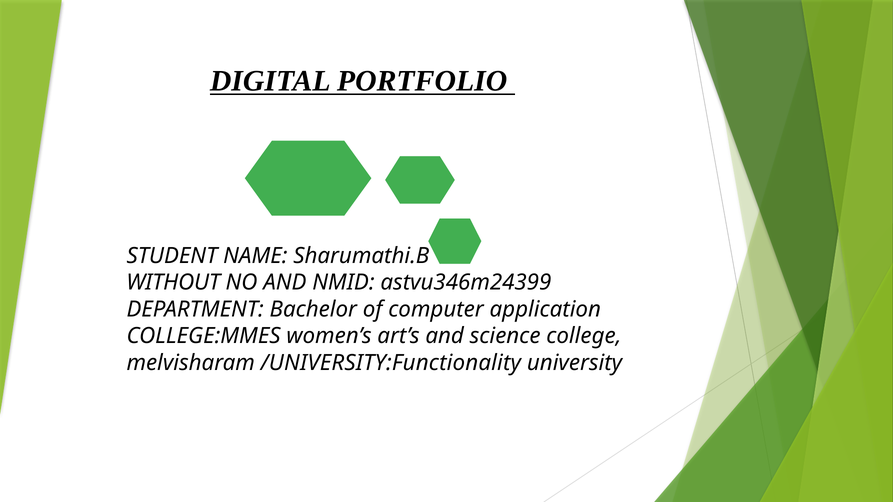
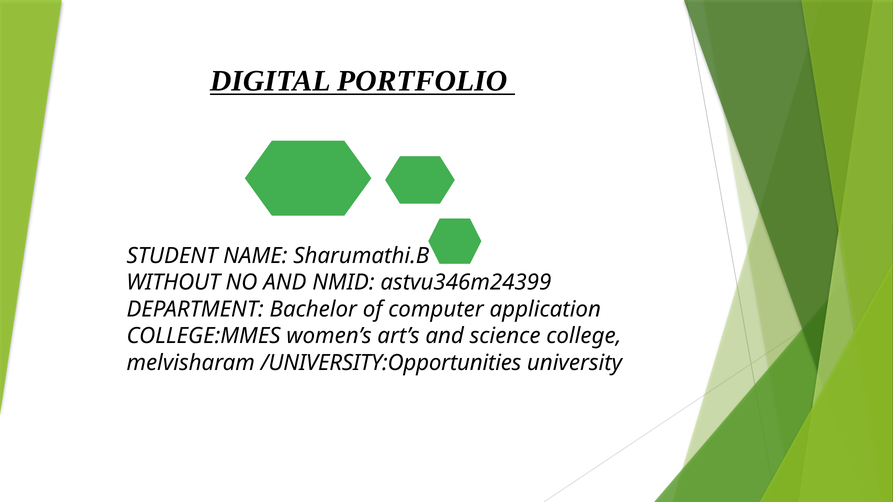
/UNIVERSITY:Functionality: /UNIVERSITY:Functionality -> /UNIVERSITY:Opportunities
